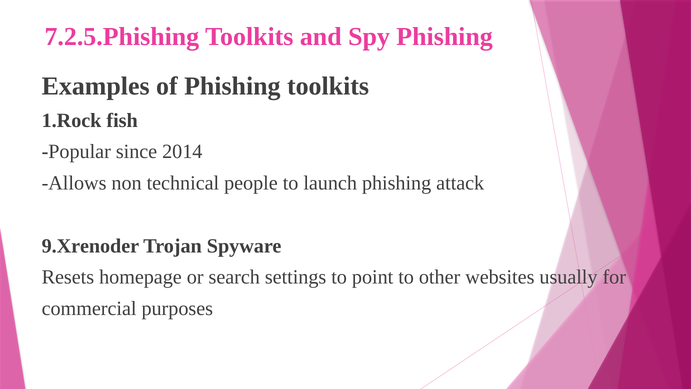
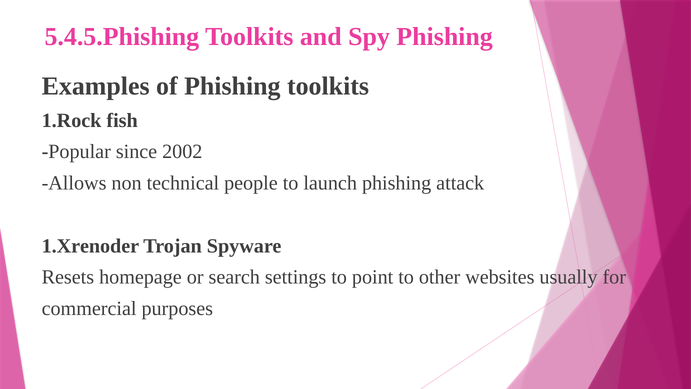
7.2.5.Phishing: 7.2.5.Phishing -> 5.4.5.Phishing
2014: 2014 -> 2002
9.Xrenoder: 9.Xrenoder -> 1.Xrenoder
